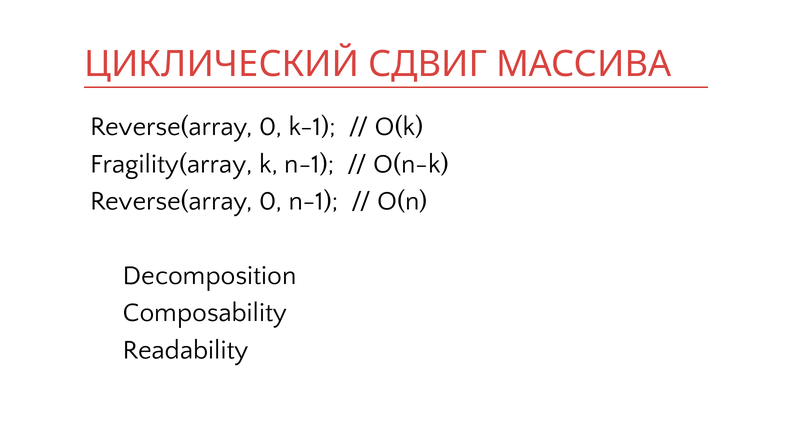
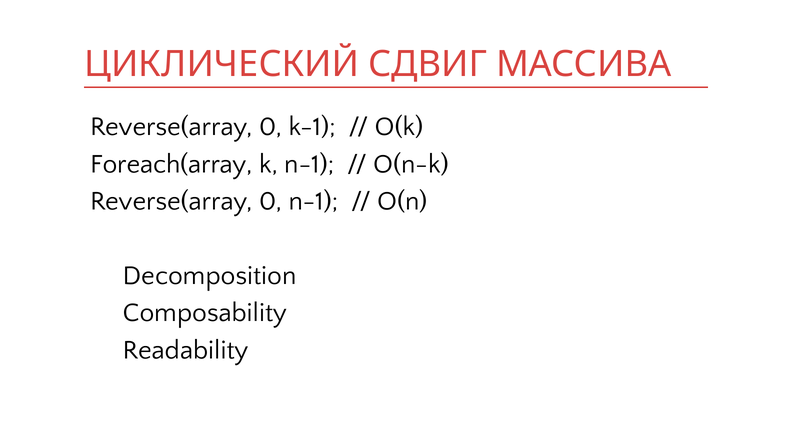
Fragility(array: Fragility(array -> Foreach(array
